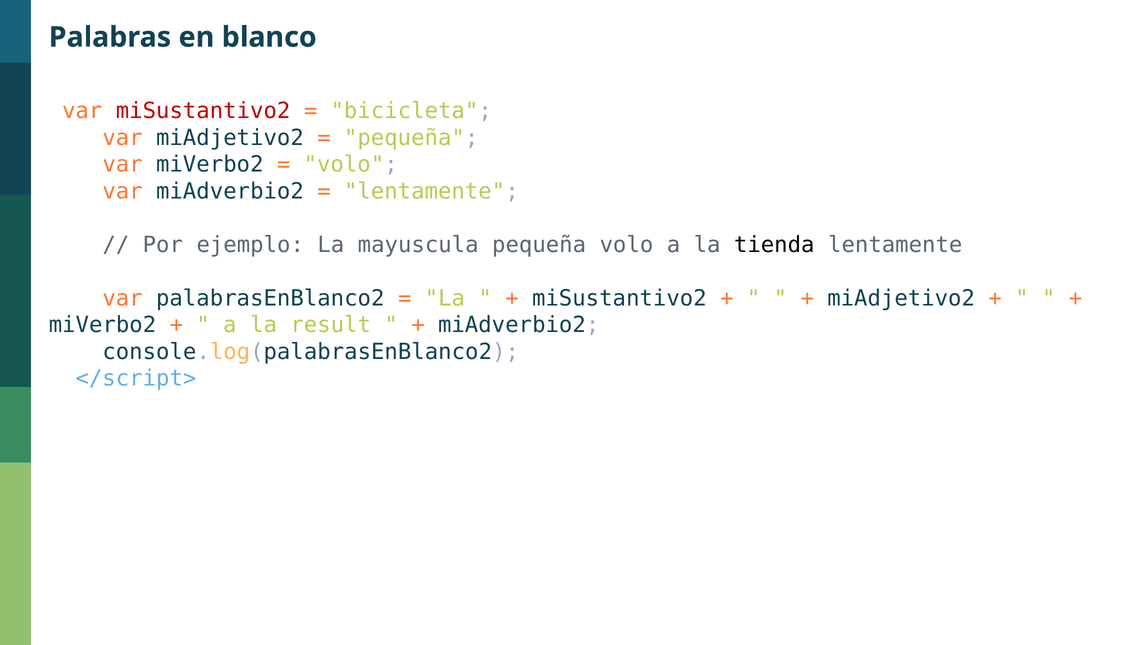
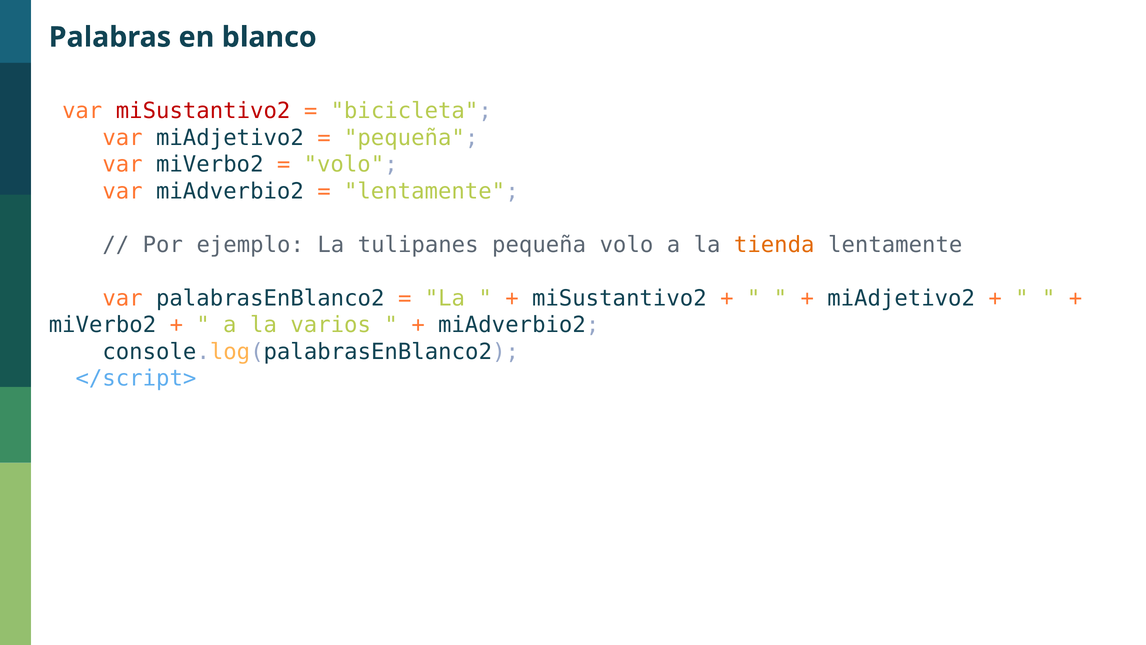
mayuscula: mayuscula -> tulipanes
tienda colour: black -> orange
result: result -> varios
